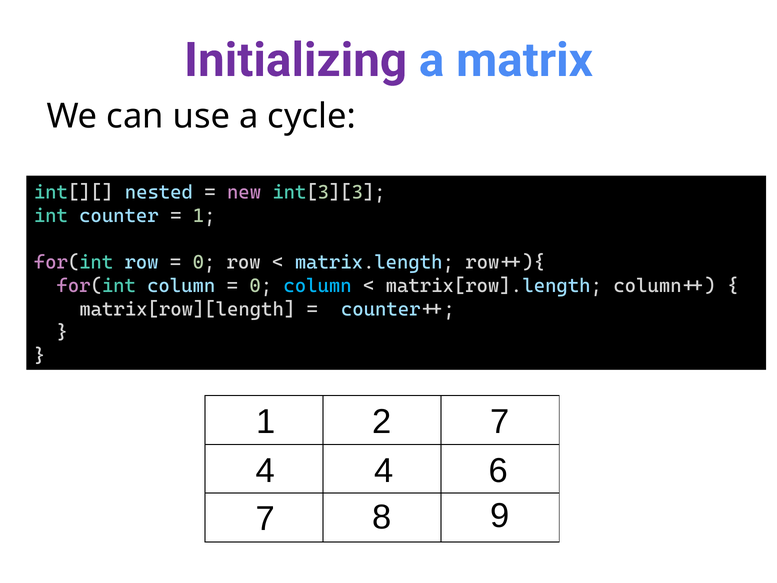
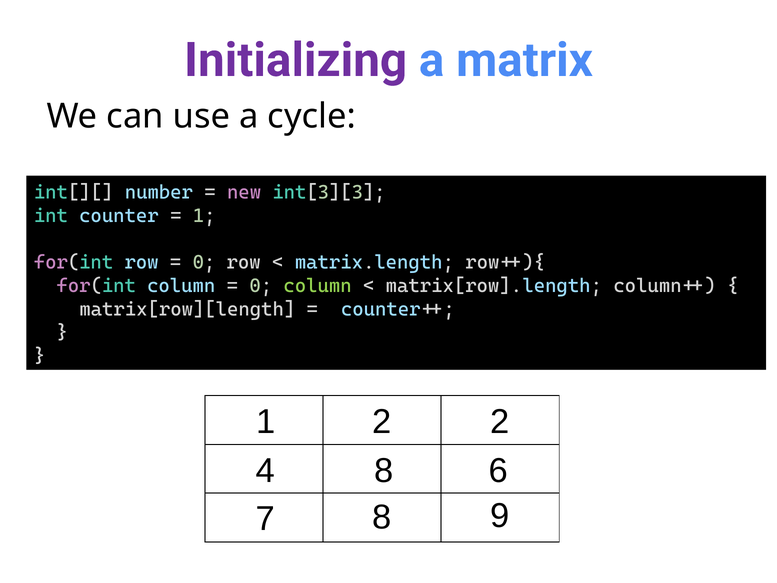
nested: nested -> number
column at (318, 286) colour: light blue -> light green
2 7: 7 -> 2
4 4: 4 -> 8
